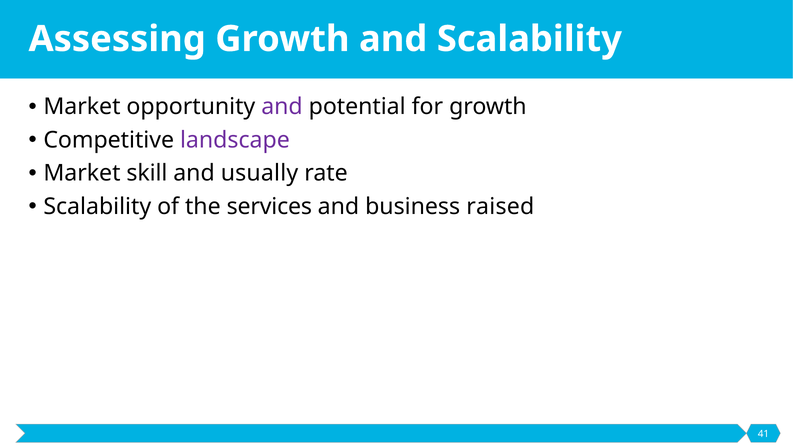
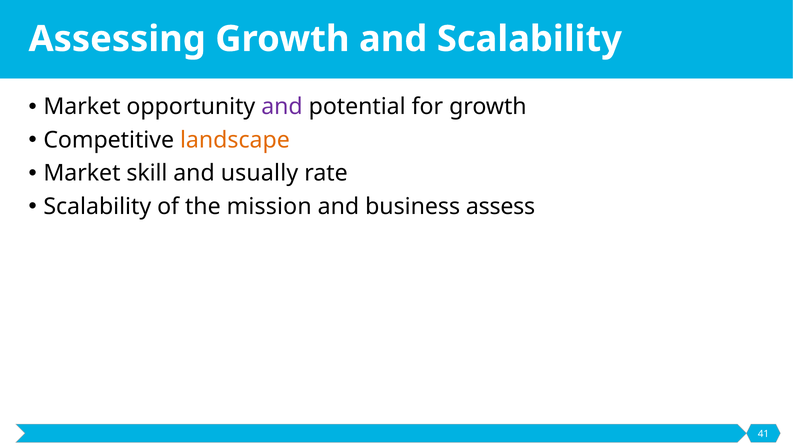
landscape colour: purple -> orange
services: services -> mission
raised: raised -> assess
